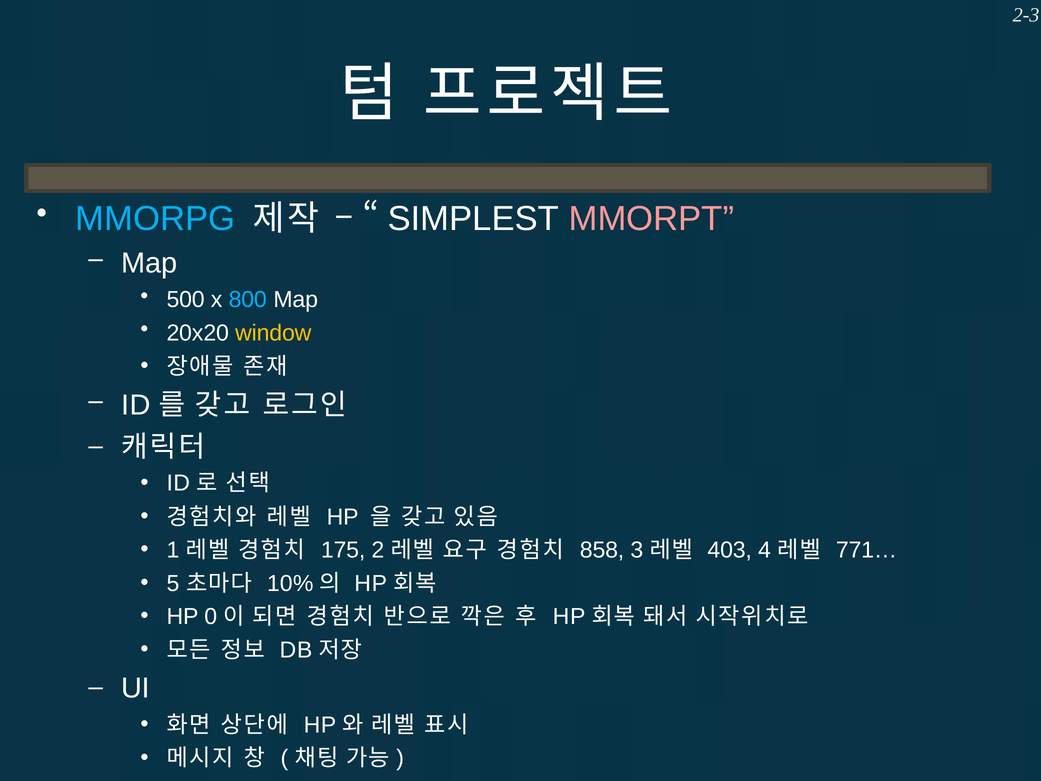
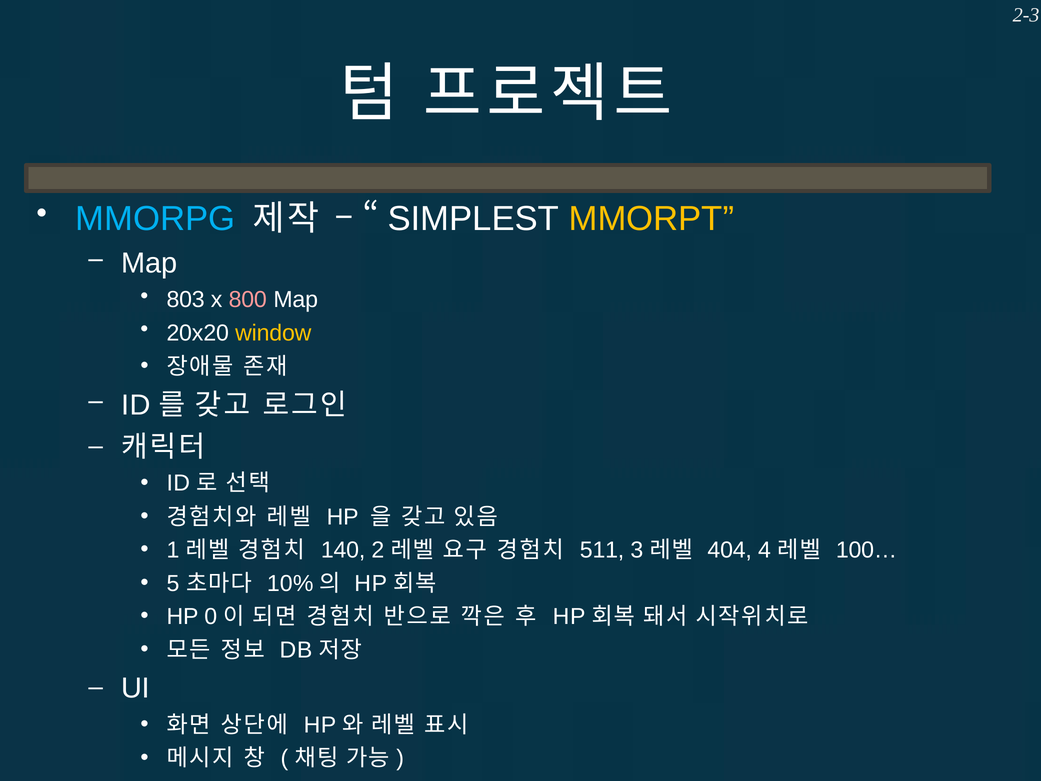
MMORPT colour: pink -> yellow
500: 500 -> 803
800 colour: light blue -> pink
175: 175 -> 140
858: 858 -> 511
403: 403 -> 404
771…: 771… -> 100…
